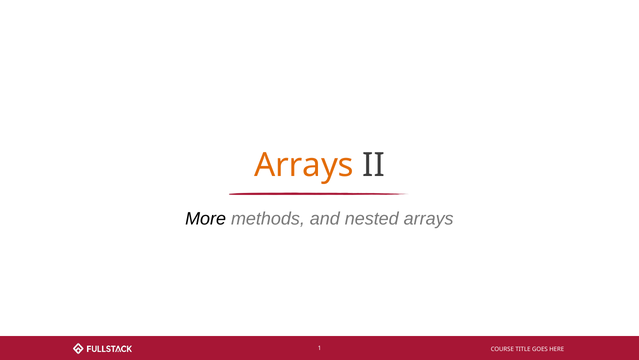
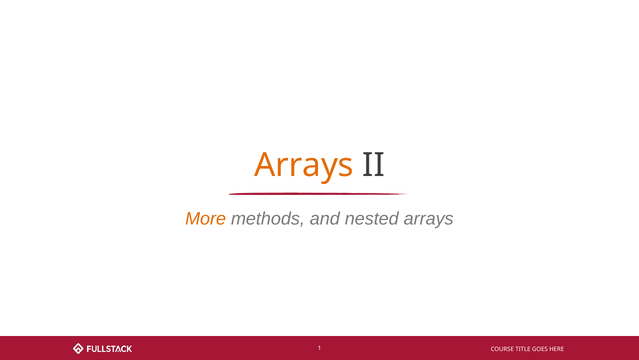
More colour: black -> orange
